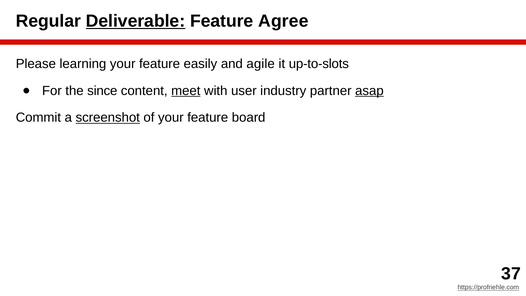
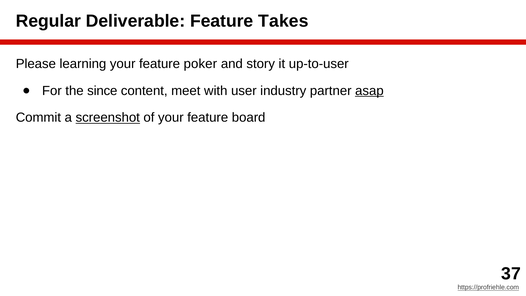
Deliverable underline: present -> none
Agree: Agree -> Takes
easily: easily -> poker
agile: agile -> story
up-to-slots: up-to-slots -> up-to-user
meet underline: present -> none
